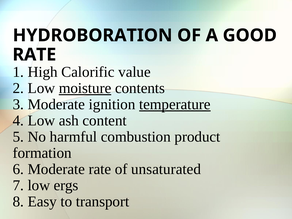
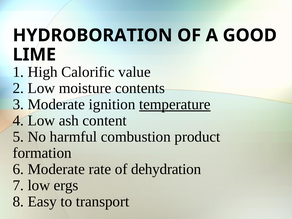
RATE at (34, 55): RATE -> LIME
moisture underline: present -> none
unsaturated: unsaturated -> dehydration
